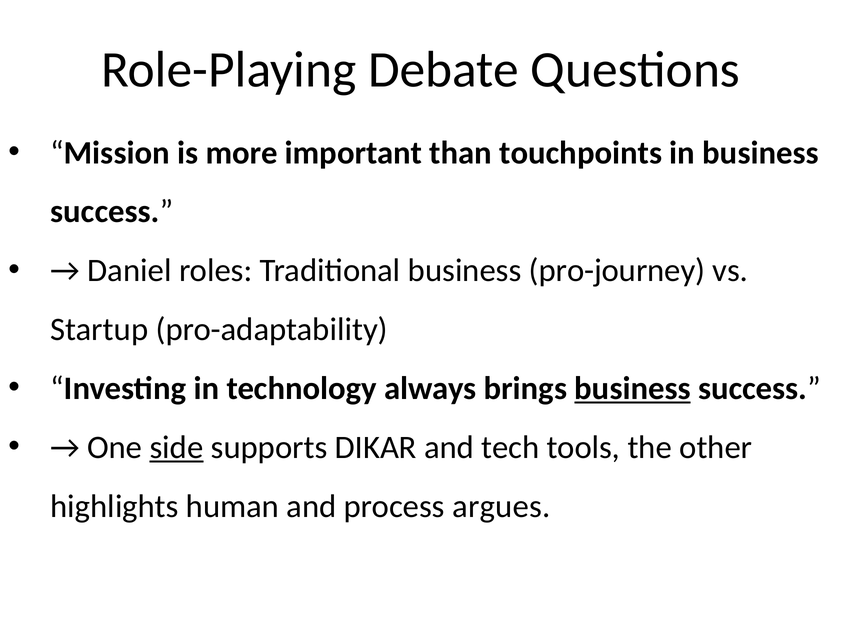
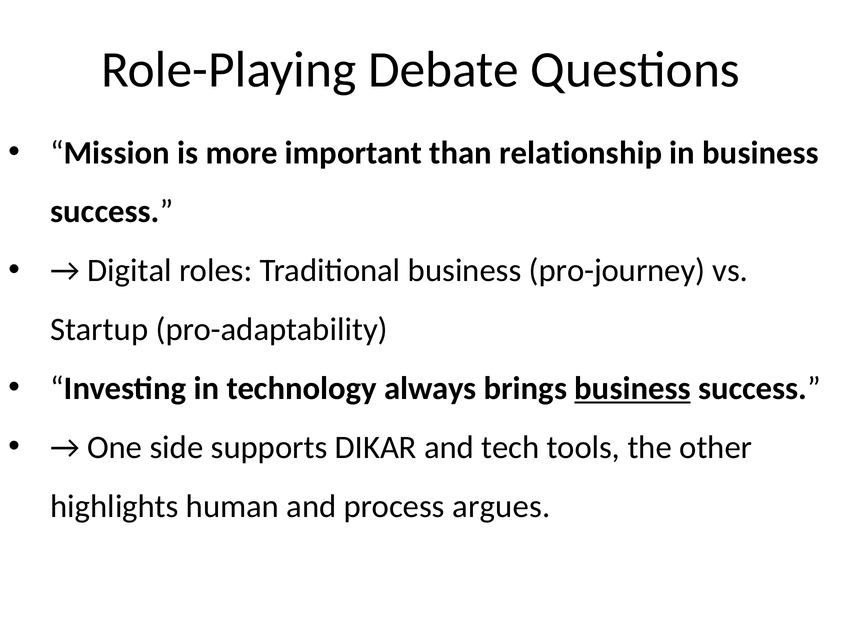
touchpoints: touchpoints -> relationship
Daniel: Daniel -> Digital
side underline: present -> none
